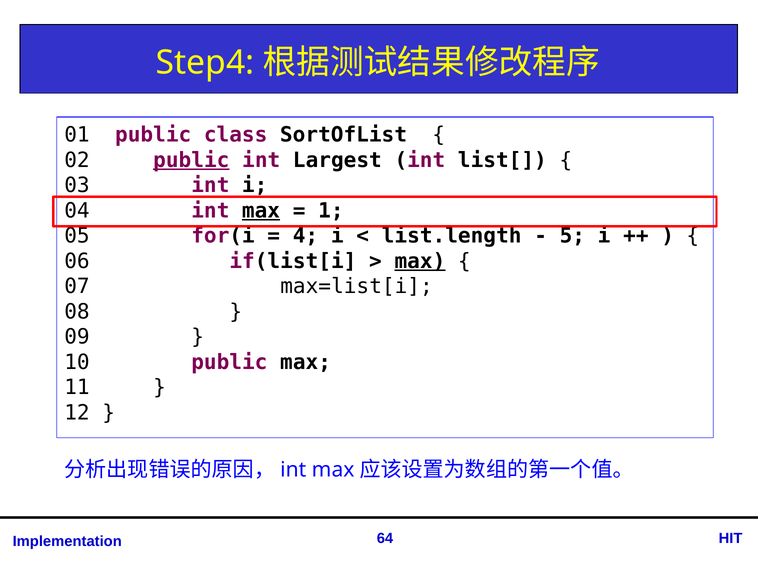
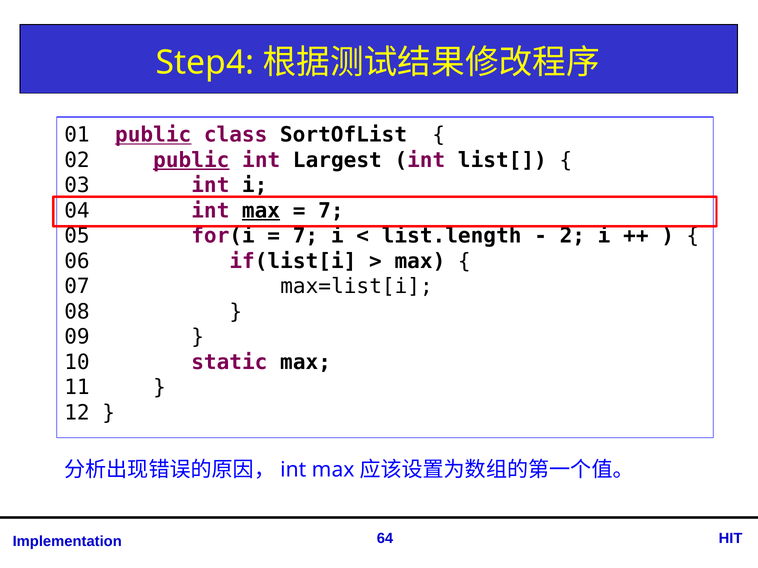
public at (153, 135) underline: none -> present
1 at (331, 211): 1 -> 7
4 at (305, 236): 4 -> 7
5: 5 -> 2
max at (420, 261) underline: present -> none
10 public: public -> static
